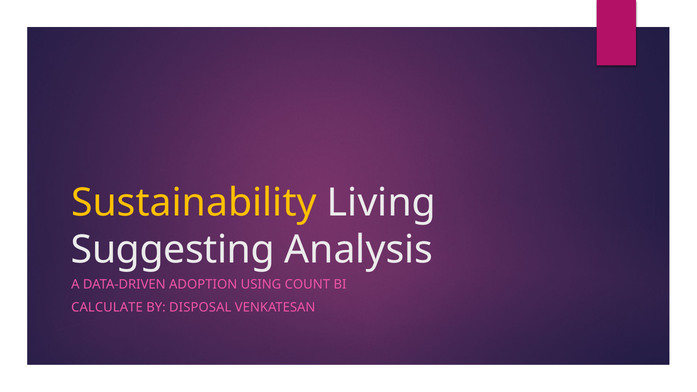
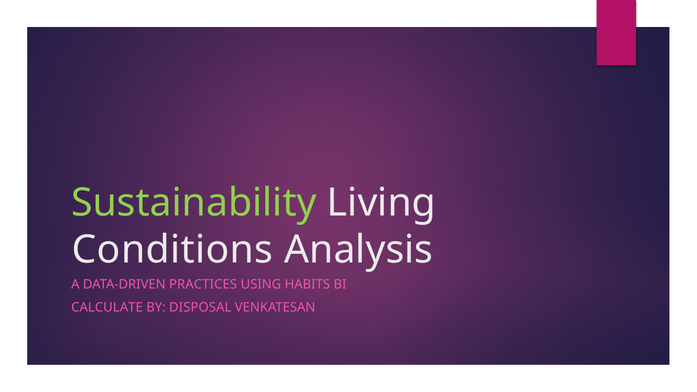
Sustainability colour: yellow -> light green
Suggesting: Suggesting -> Conditions
ADOPTION: ADOPTION -> PRACTICES
COUNT: COUNT -> HABITS
